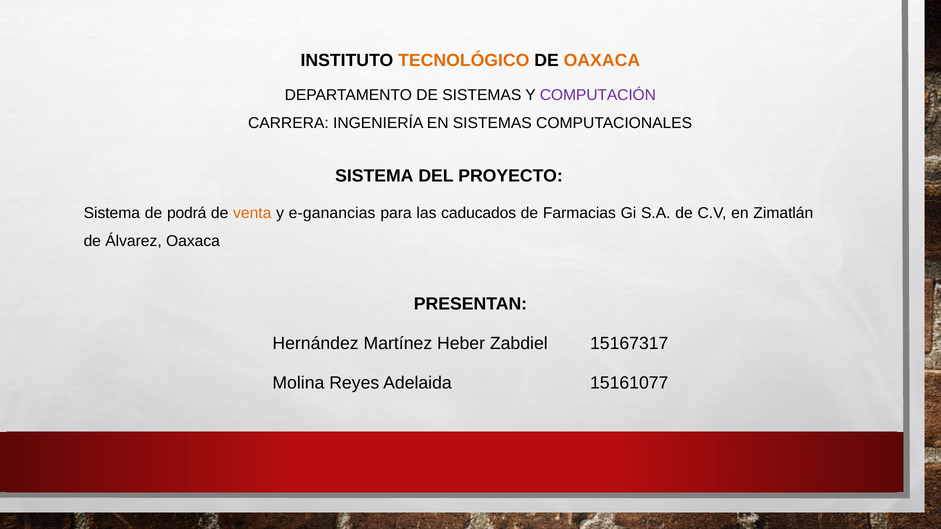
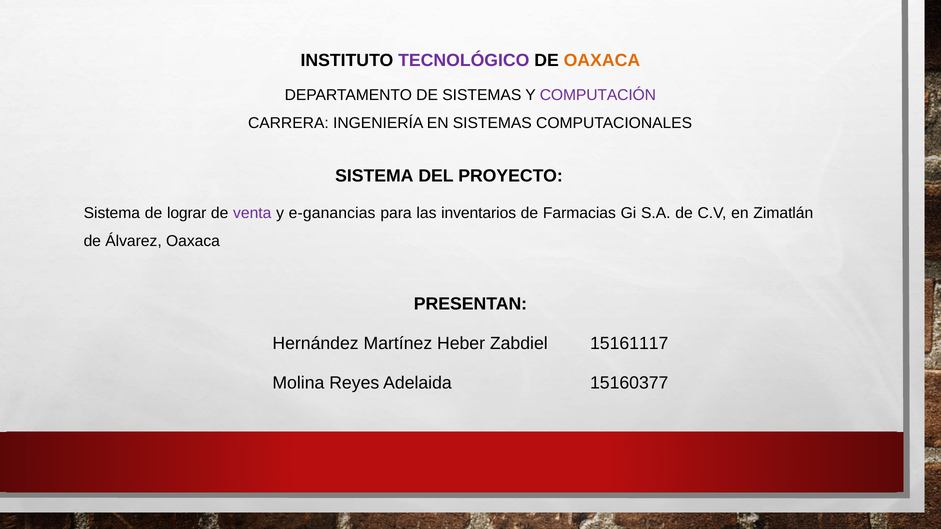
TECNOLÓGICO colour: orange -> purple
podrá: podrá -> lograr
venta colour: orange -> purple
caducados: caducados -> inventarios
15167317: 15167317 -> 15161117
15161077: 15161077 -> 15160377
